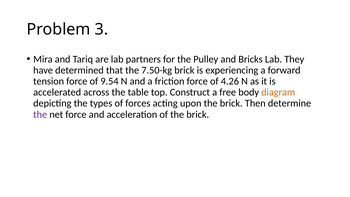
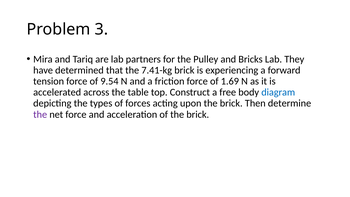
7.50-kg: 7.50-kg -> 7.41-kg
4.26: 4.26 -> 1.69
diagram colour: orange -> blue
